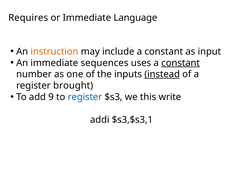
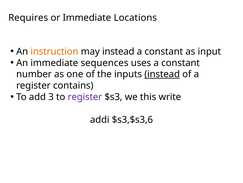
Language: Language -> Locations
may include: include -> instead
constant at (181, 63) underline: present -> none
brought: brought -> contains
9: 9 -> 3
register at (85, 97) colour: blue -> purple
$s3,$s3,1: $s3,$s3,1 -> $s3,$s3,6
